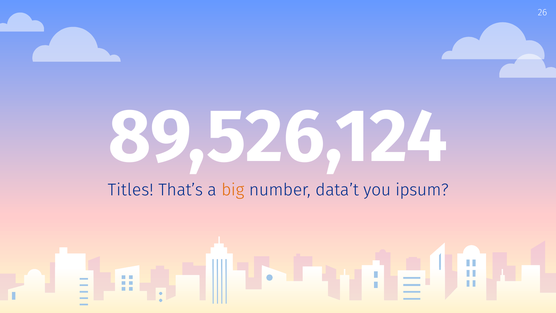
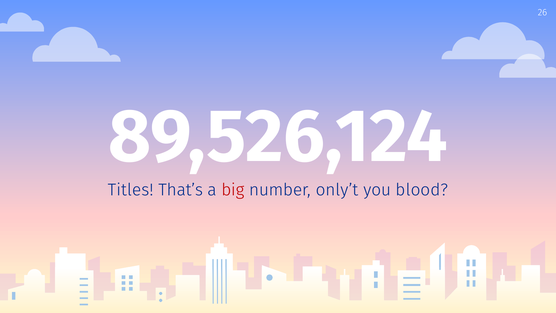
big colour: orange -> red
data’t: data’t -> only’t
ipsum: ipsum -> blood
